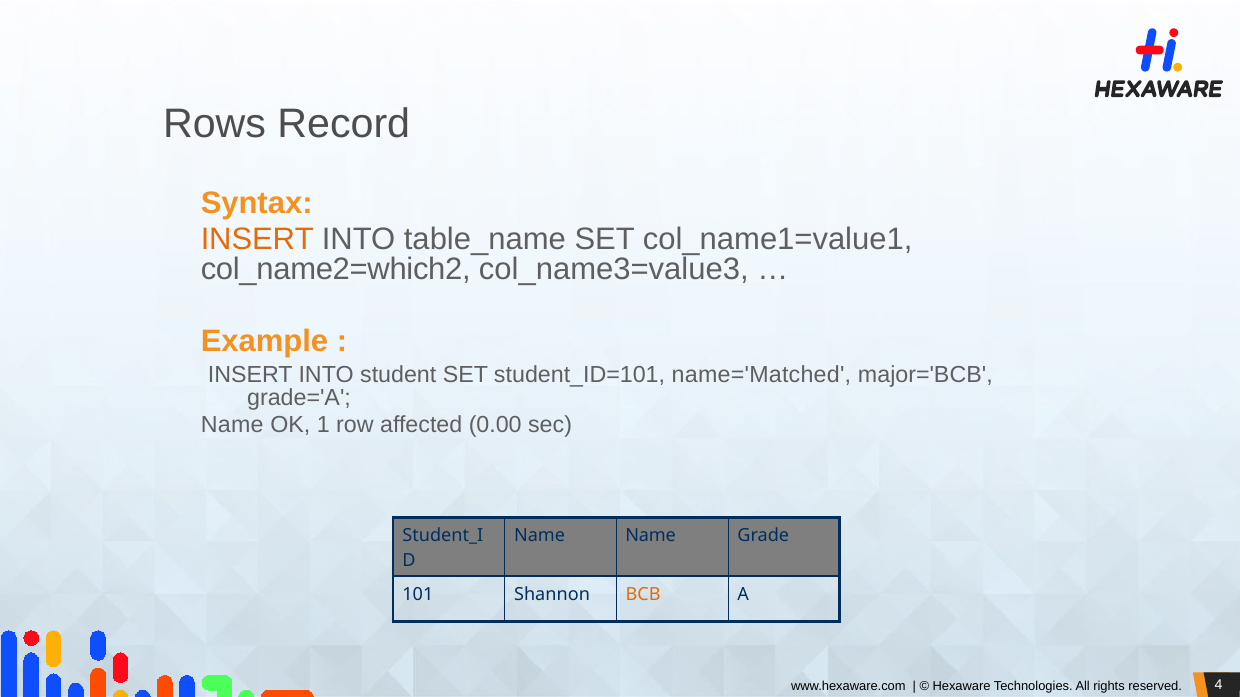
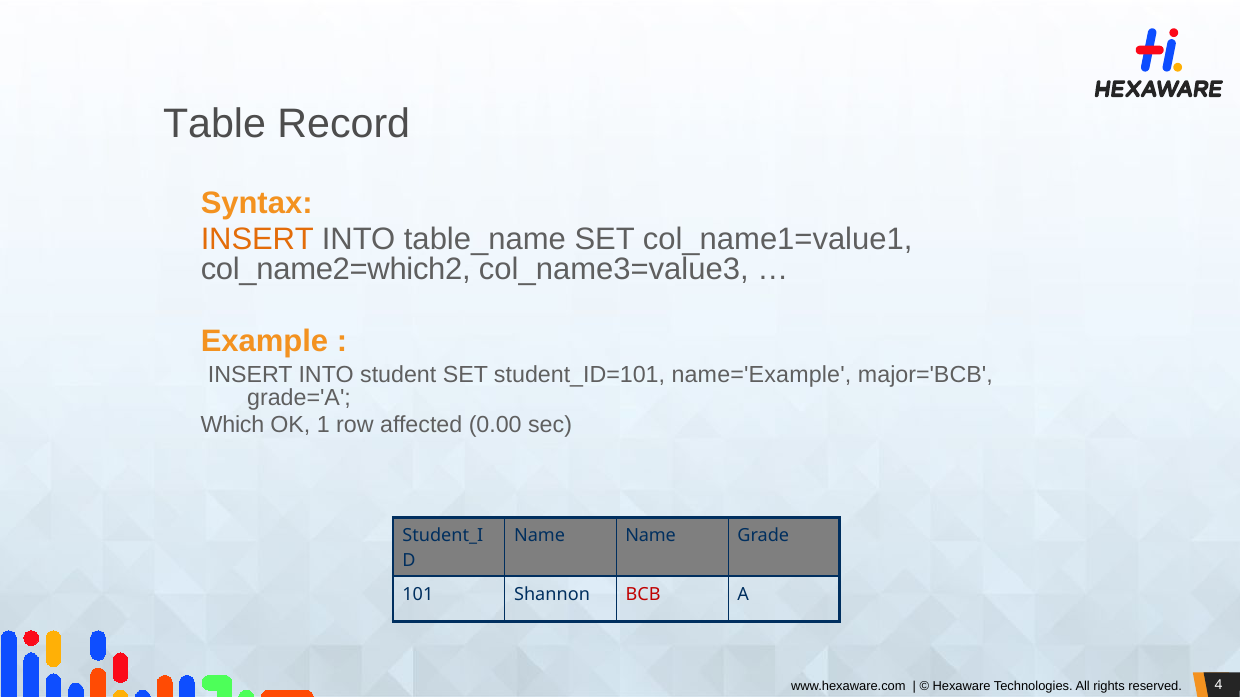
Rows: Rows -> Table
name='Matched: name='Matched -> name='Example
Name at (232, 425): Name -> Which
BCB colour: orange -> red
